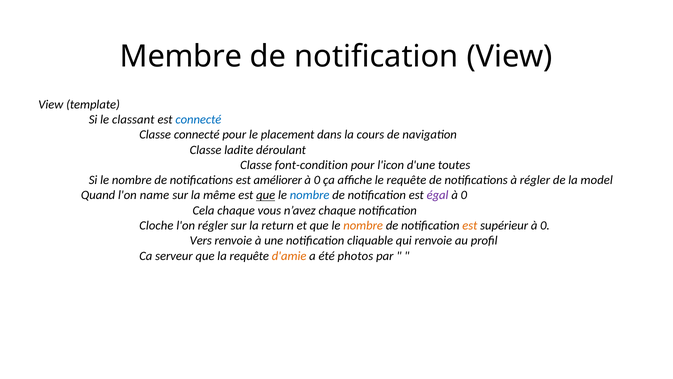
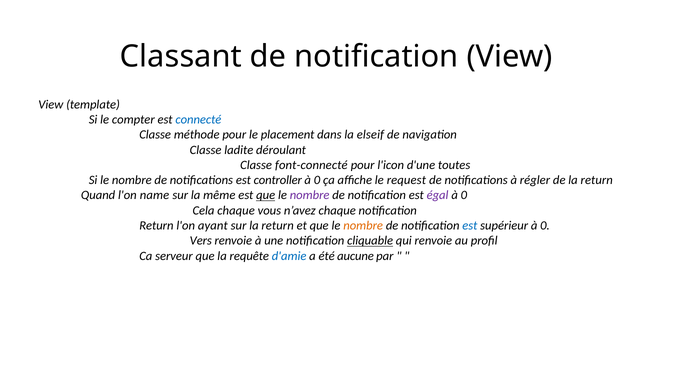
Membre: Membre -> Classant
classant: classant -> compter
Classe connecté: connecté -> méthode
cours: cours -> elseif
font-condition: font-condition -> font-connecté
améliorer: améliorer -> controller
le requête: requête -> request
de la model: model -> return
nombre at (310, 195) colour: blue -> purple
Cloche at (156, 225): Cloche -> Return
l'on régler: régler -> ayant
est at (470, 225) colour: orange -> blue
cliquable underline: none -> present
d'amie colour: orange -> blue
photos: photos -> aucune
